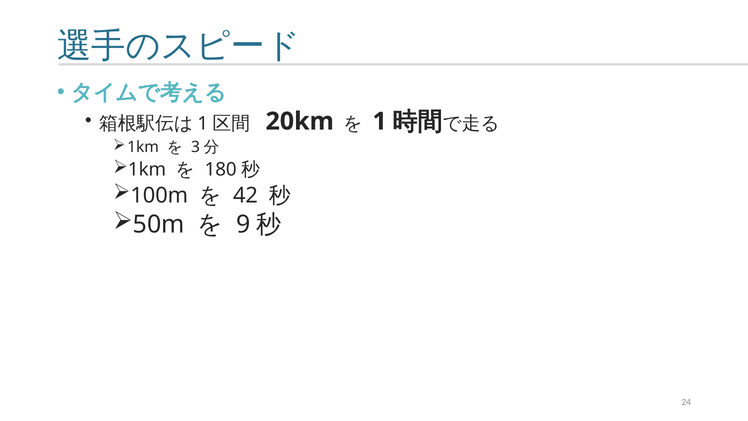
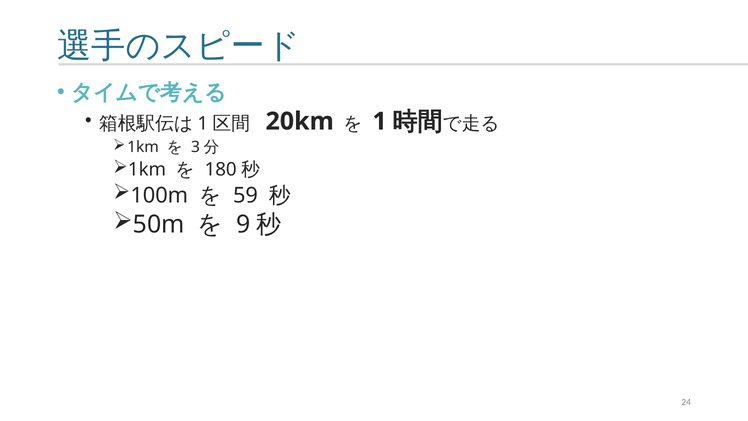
42: 42 -> 59
